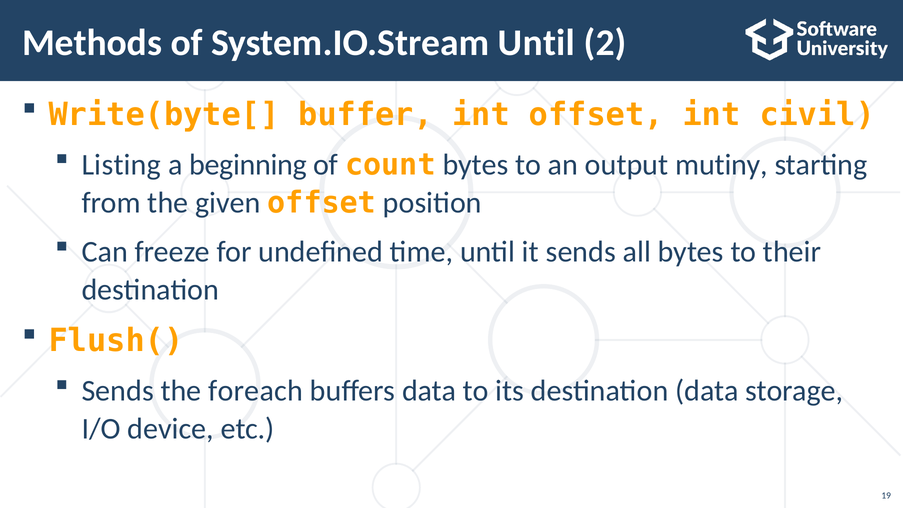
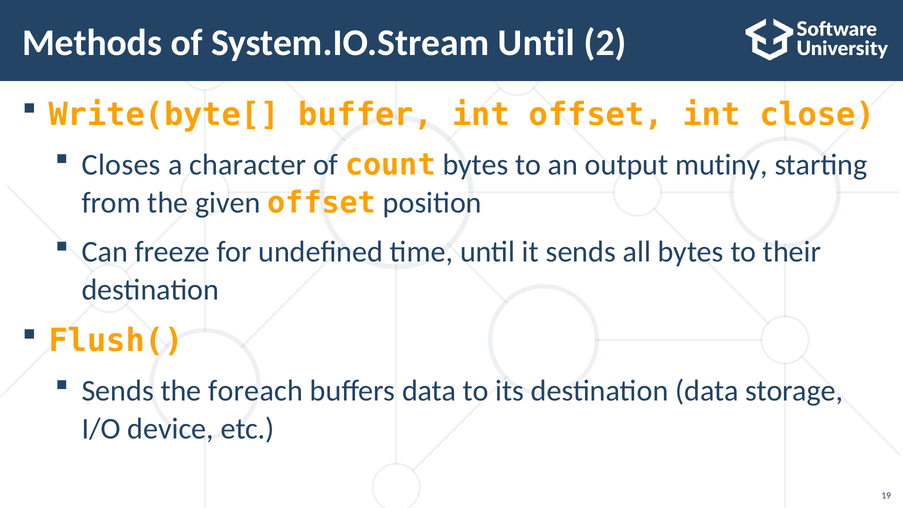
civil: civil -> close
Listing: Listing -> Closes
beginning: beginning -> character
